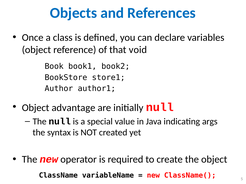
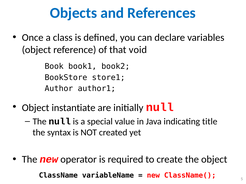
advantage: advantage -> instantiate
args: args -> title
